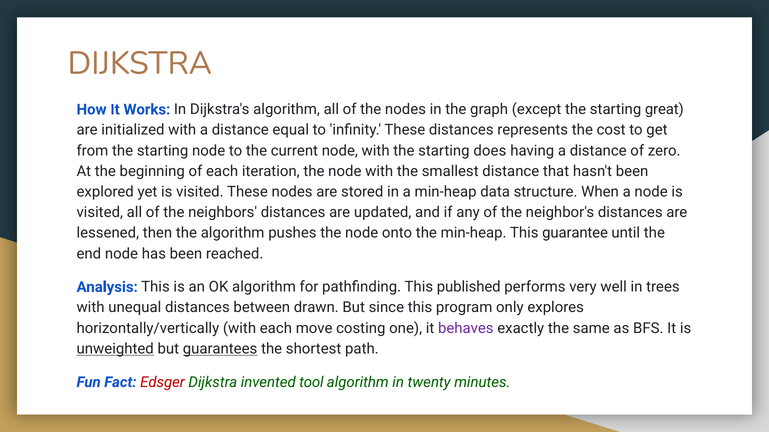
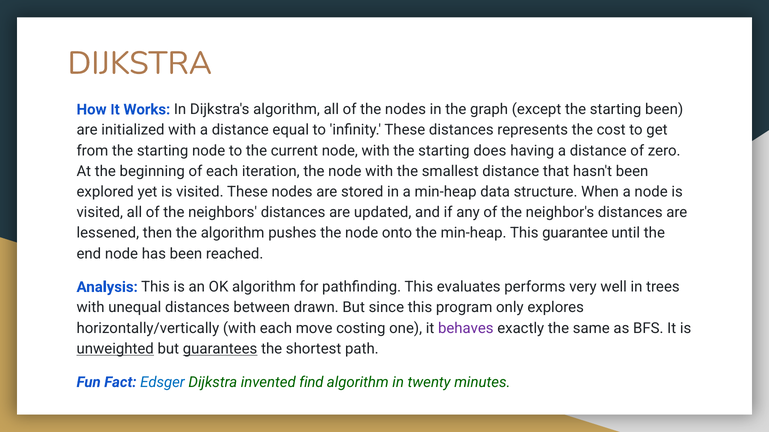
starting great: great -> been
published: published -> evaluates
Edsger colour: red -> blue
tool: tool -> find
